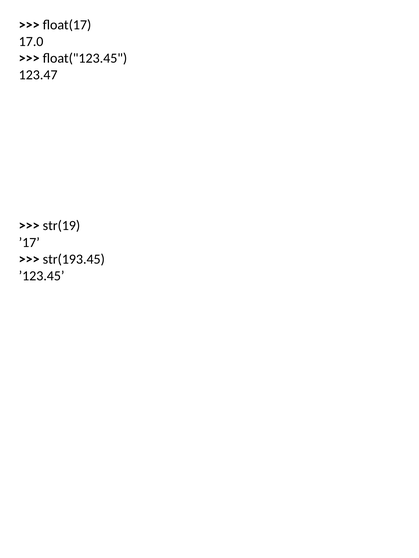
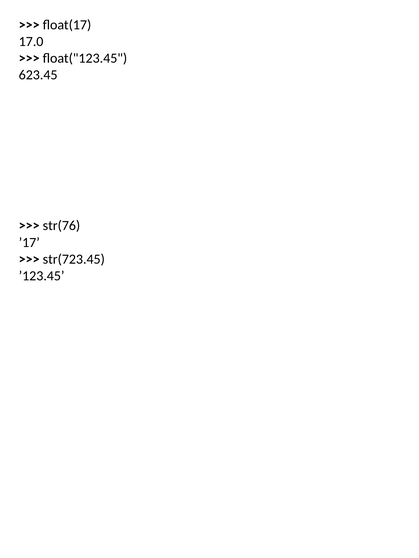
123.47: 123.47 -> 623.45
str(19: str(19 -> str(76
str(193.45: str(193.45 -> str(723.45
